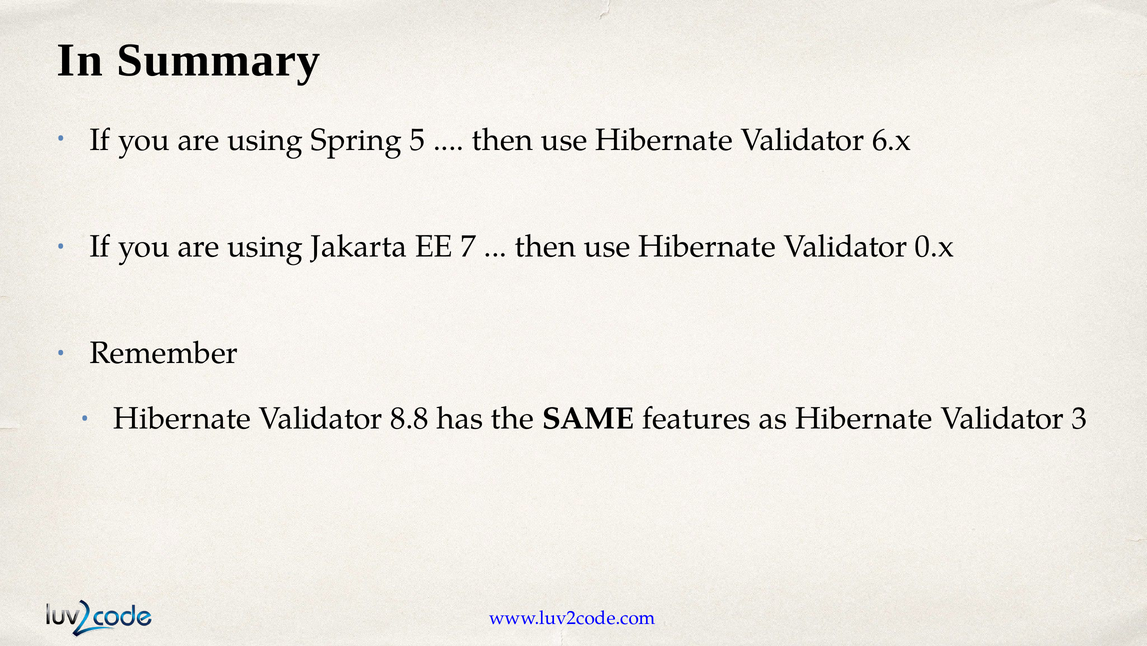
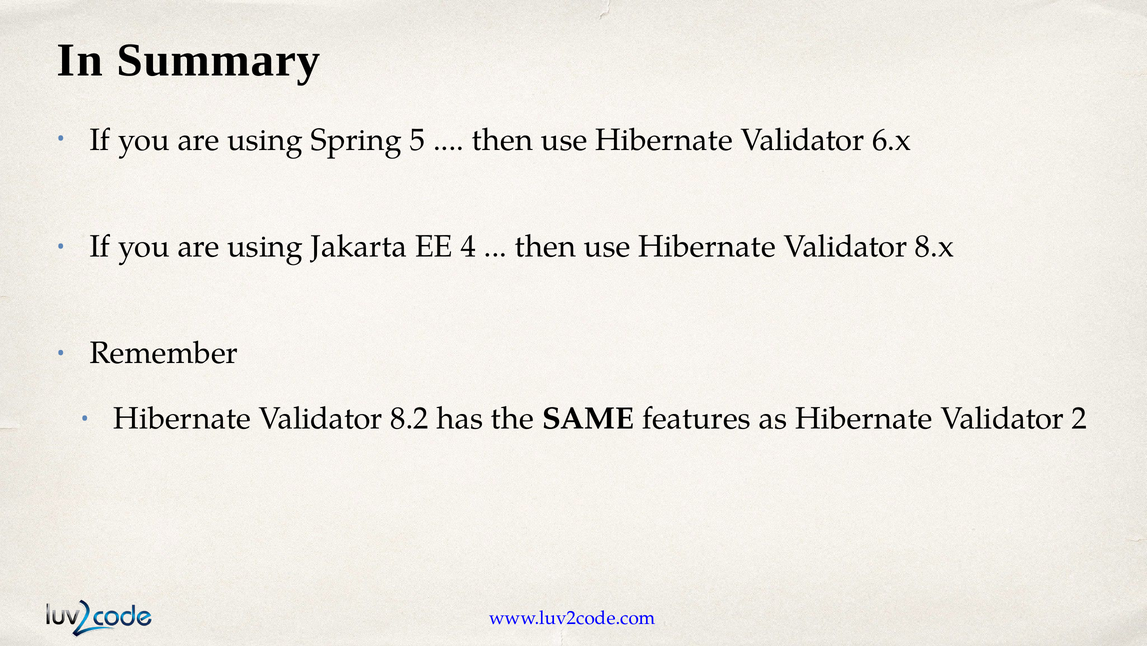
7: 7 -> 4
0.x: 0.x -> 8.x
8.8: 8.8 -> 8.2
3: 3 -> 2
